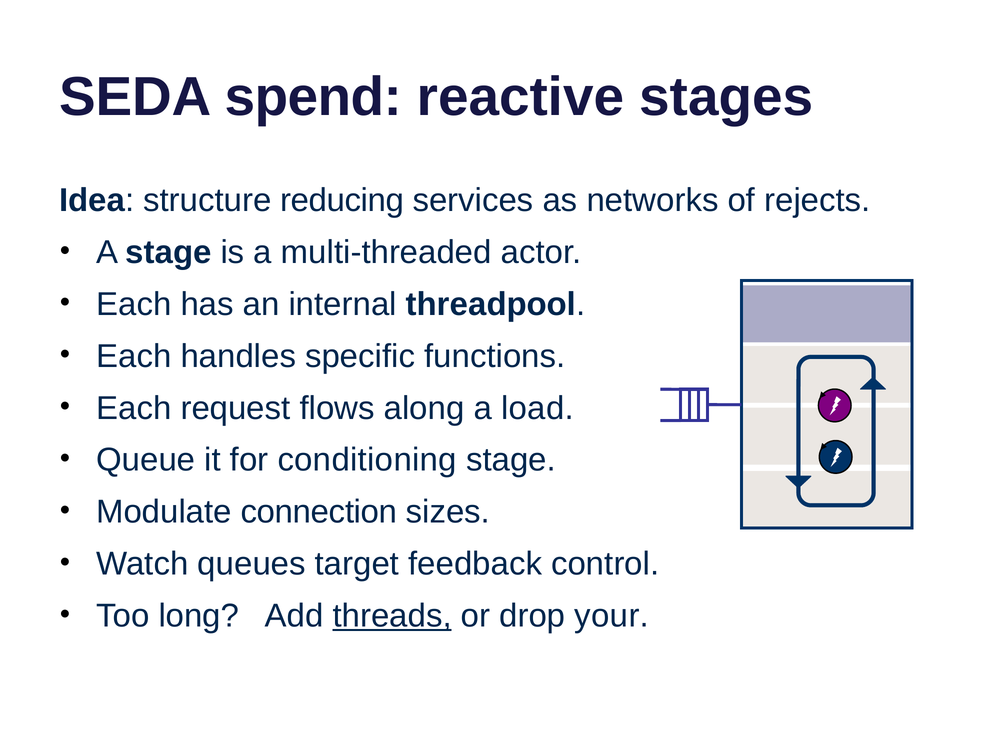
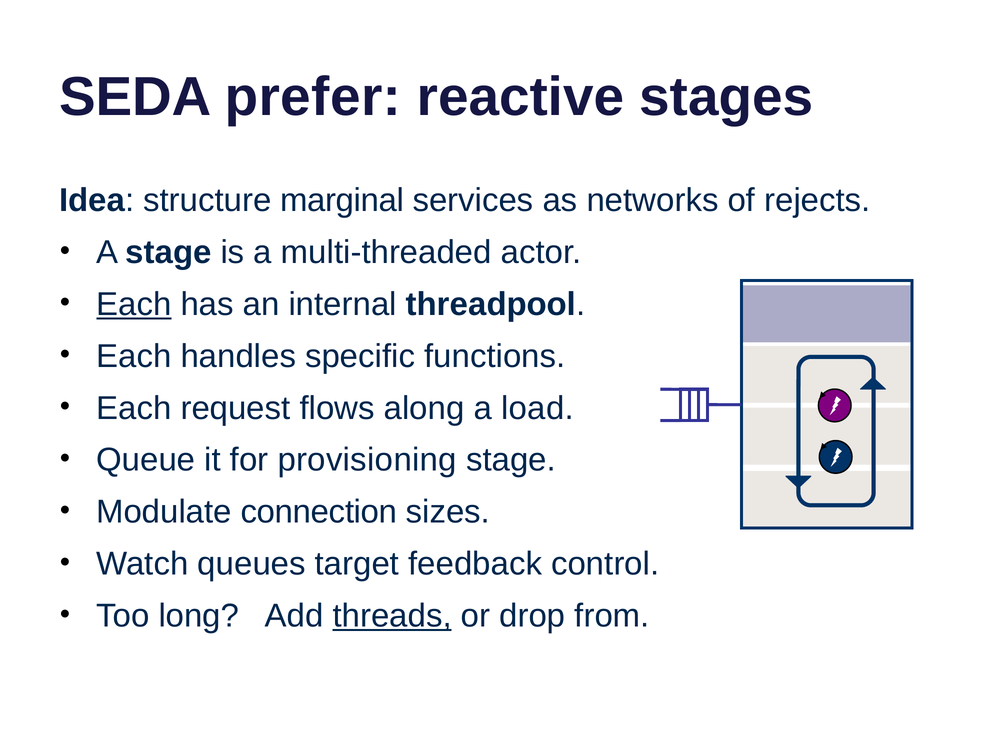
spend: spend -> prefer
reducing: reducing -> marginal
Each at (134, 304) underline: none -> present
conditioning: conditioning -> provisioning
your: your -> from
